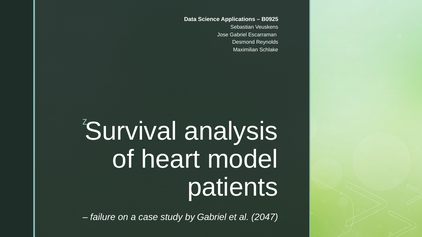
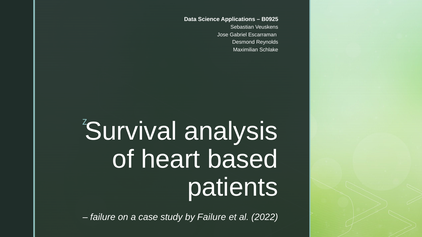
model: model -> based
by Gabriel: Gabriel -> Failure
2047: 2047 -> 2022
